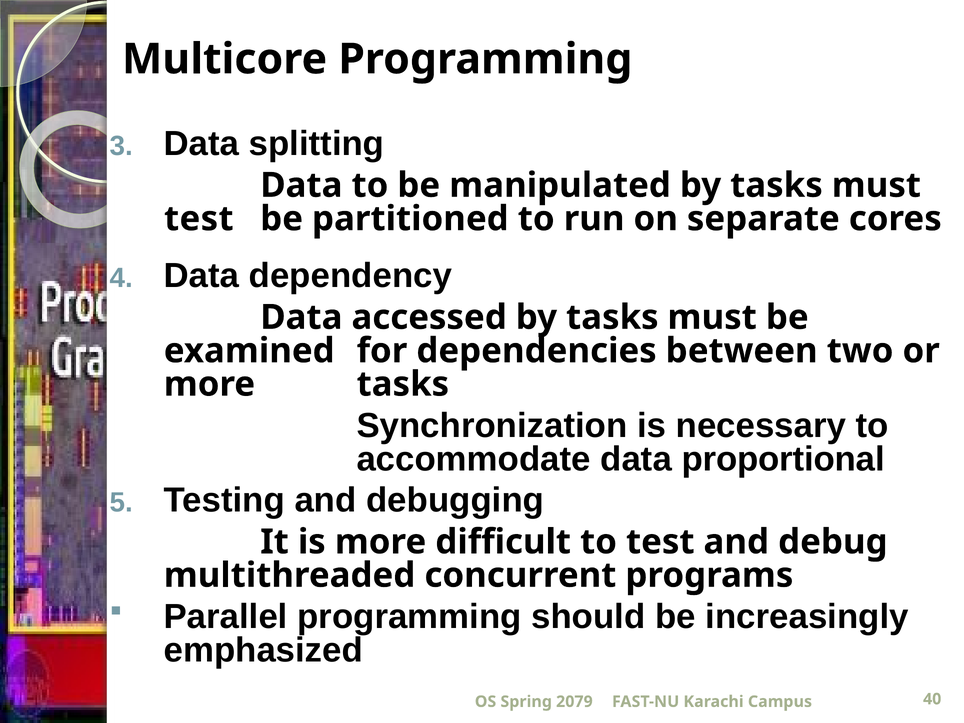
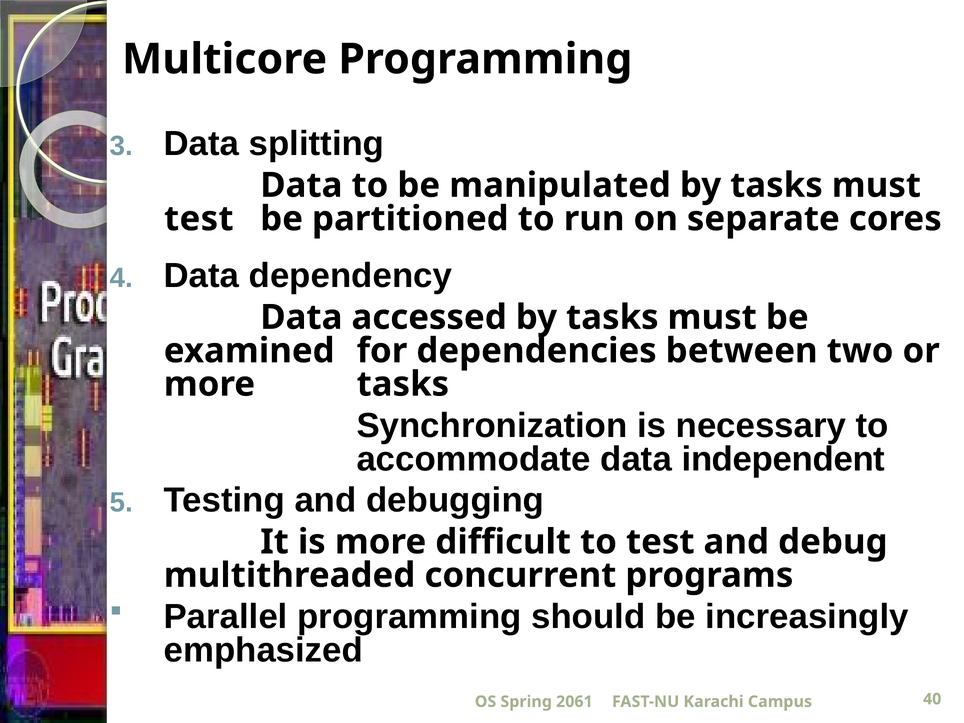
proportional: proportional -> independent
2079: 2079 -> 2061
